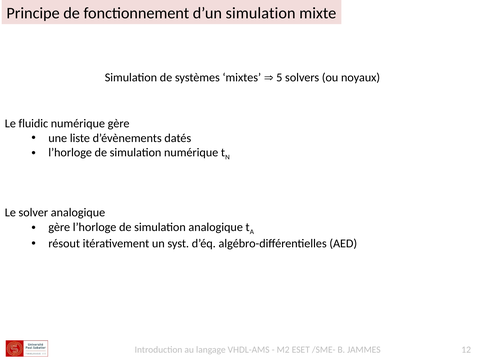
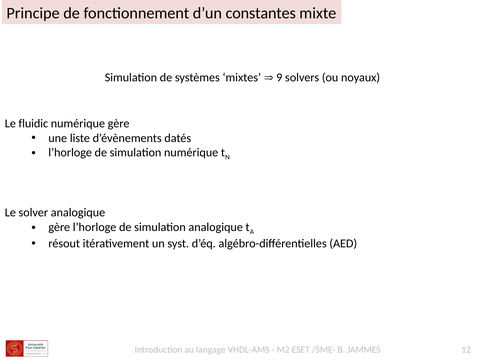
d’un simulation: simulation -> constantes
5: 5 -> 9
